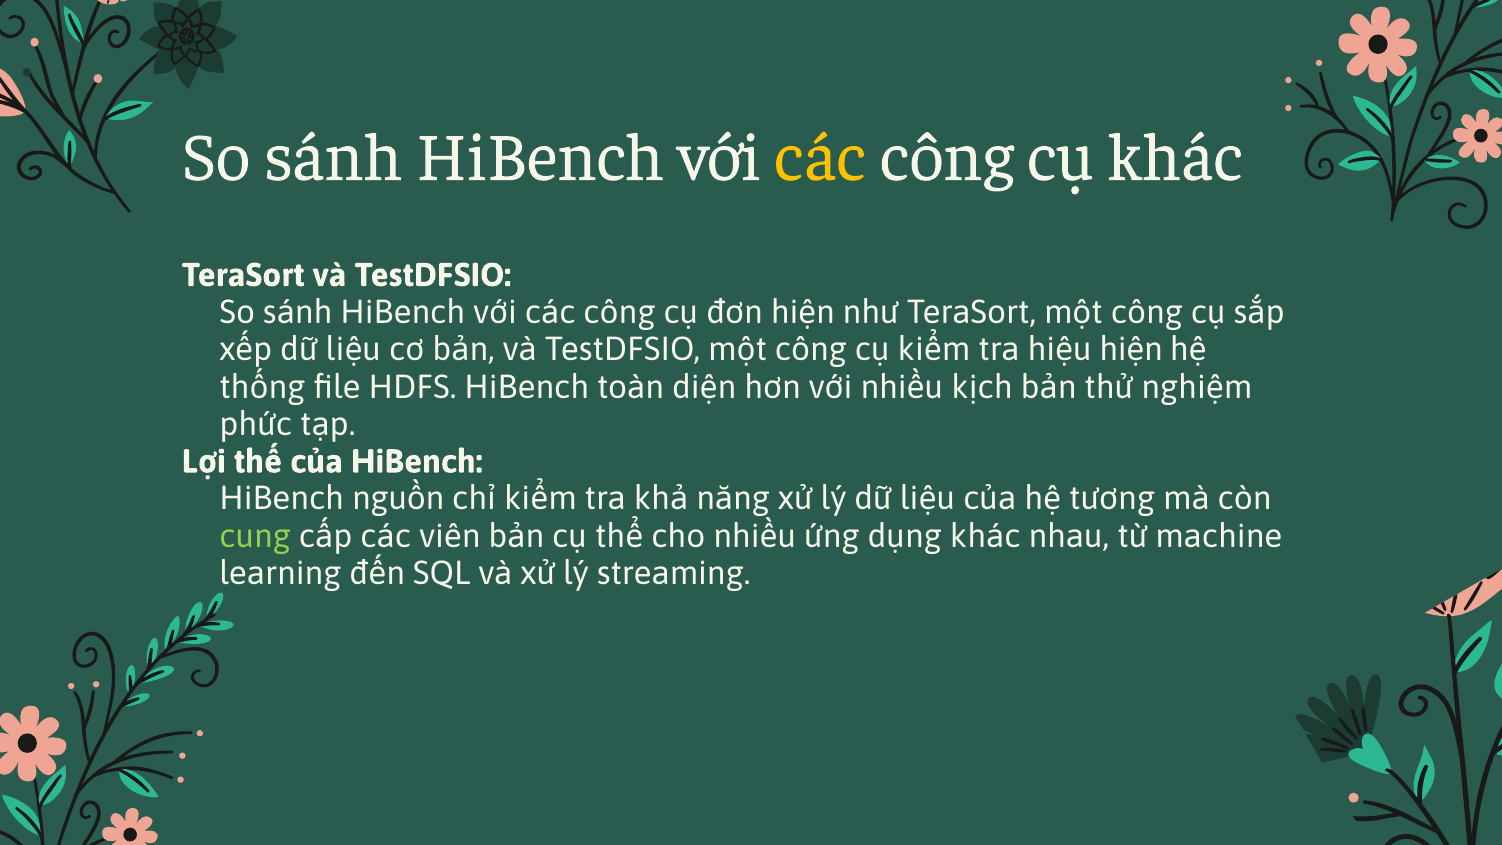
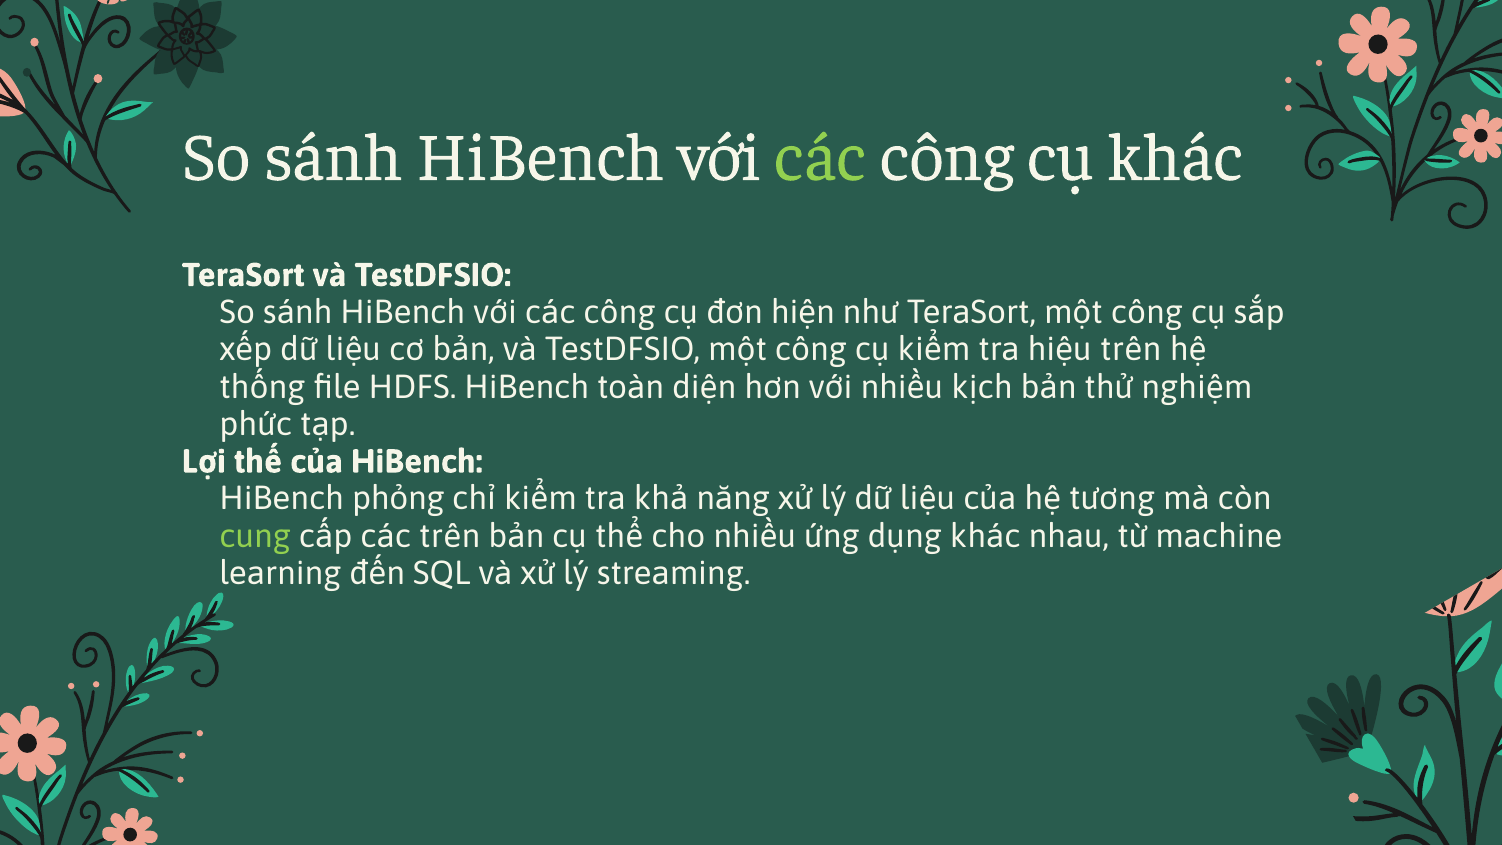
các at (820, 158) colour: yellow -> light green
hiệu hiện: hiện -> trên
nguồn: nguồn -> phỏng
các viên: viên -> trên
